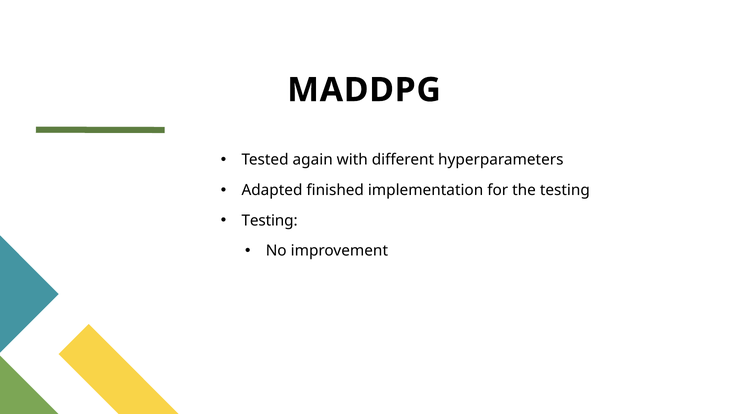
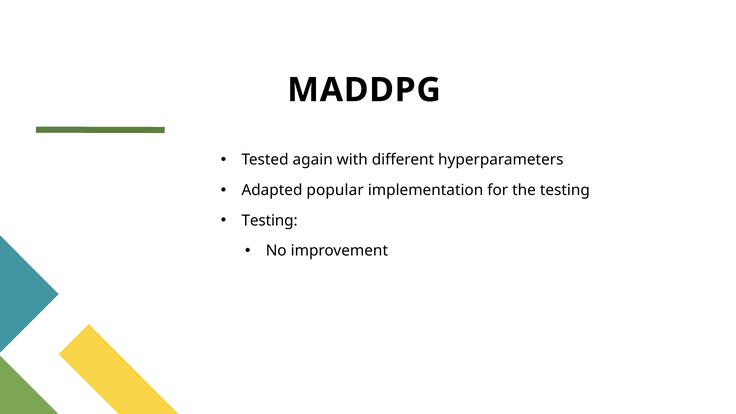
finished: finished -> popular
